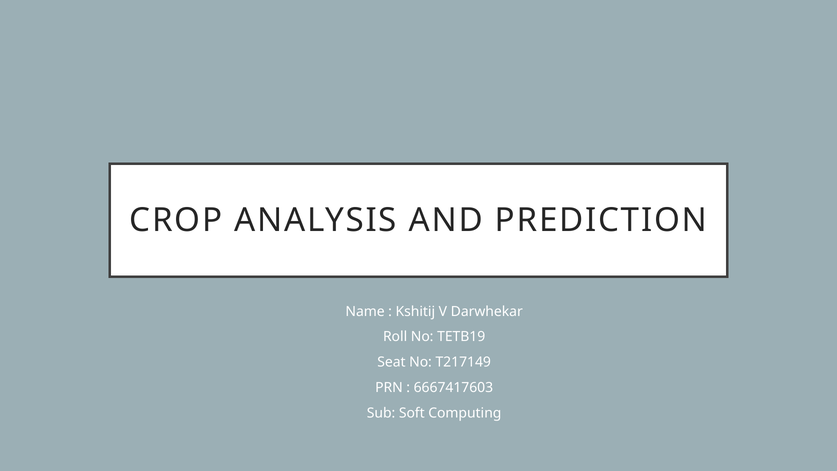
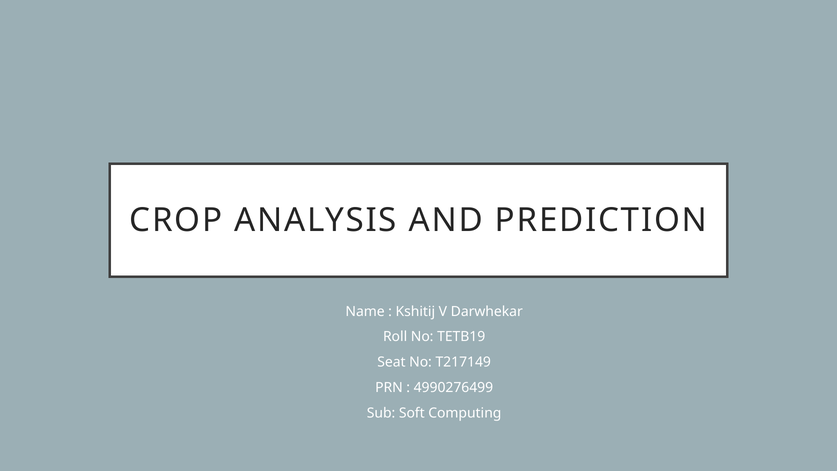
6667417603: 6667417603 -> 4990276499
